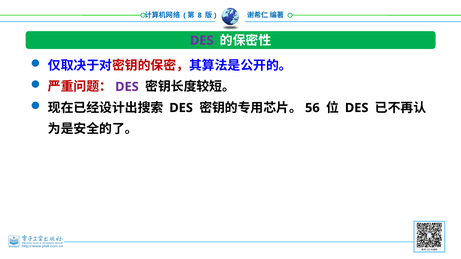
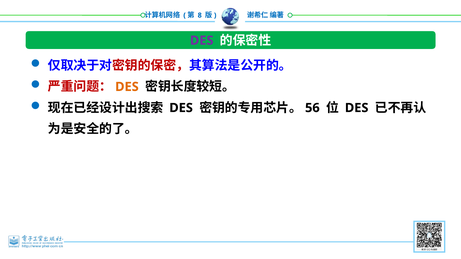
DES at (127, 87) colour: purple -> orange
